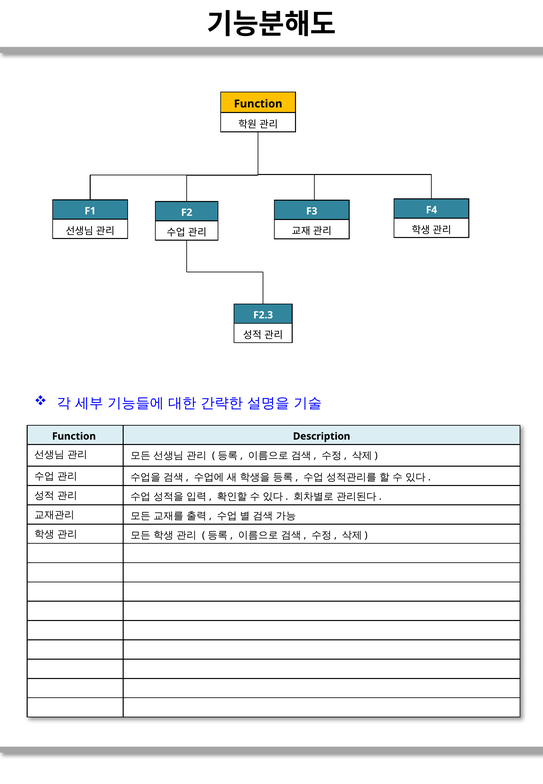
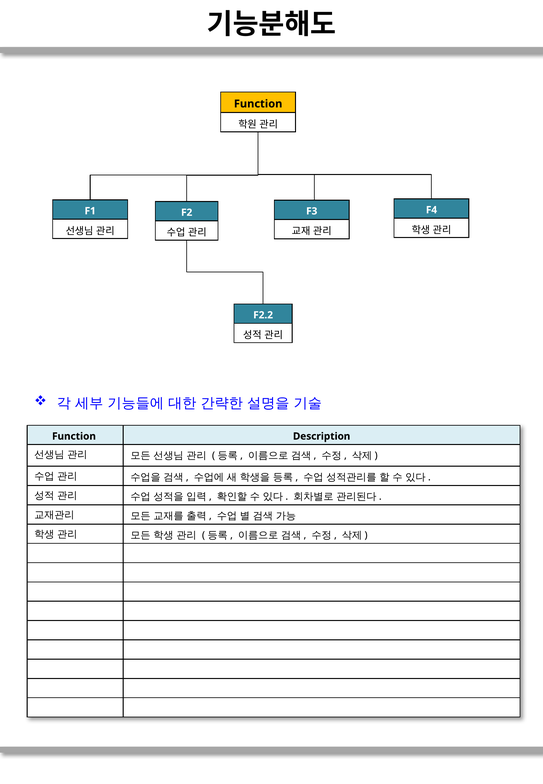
F2.3: F2.3 -> F2.2
